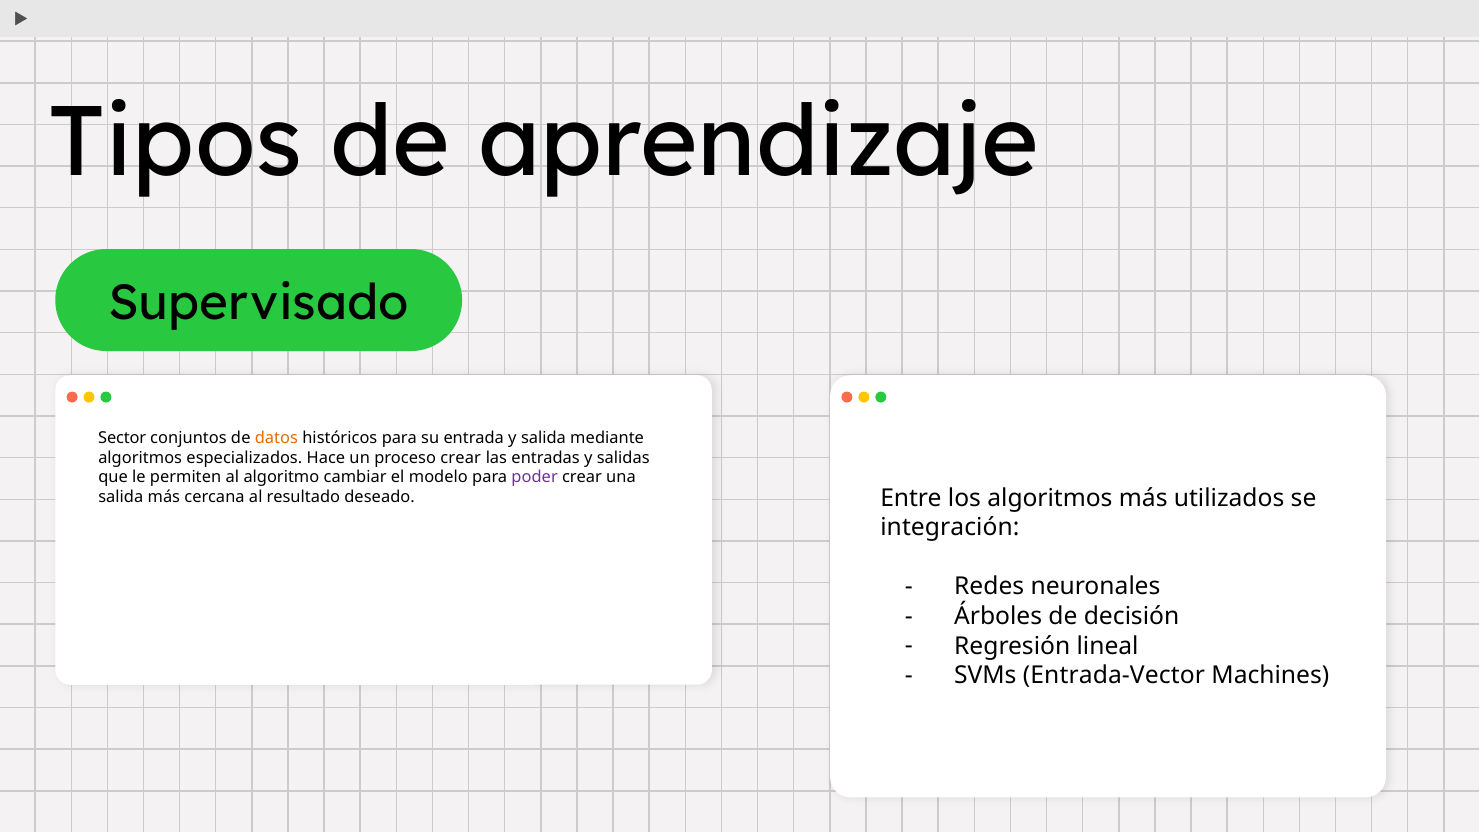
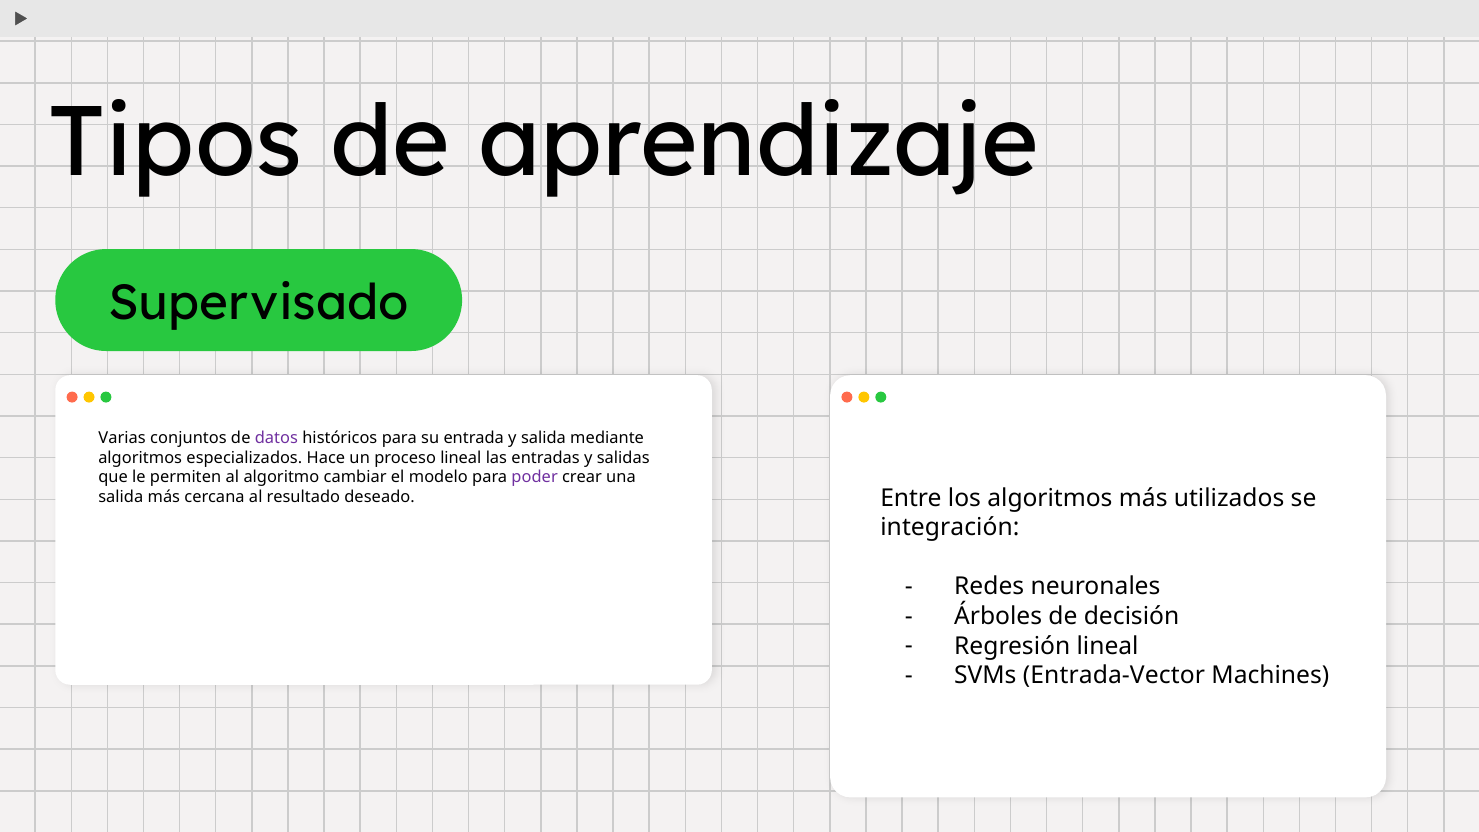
Sector: Sector -> Varias
datos colour: orange -> purple
proceso crear: crear -> lineal
